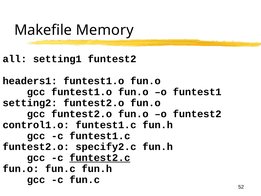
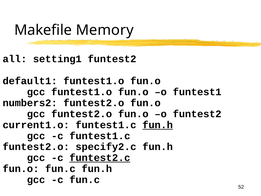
headers1: headers1 -> default1
setting2: setting2 -> numbers2
control1.o: control1.o -> current1.o
fun.h at (158, 125) underline: none -> present
